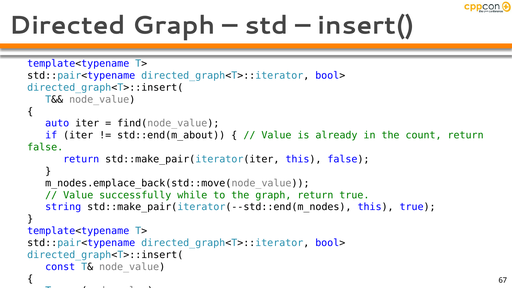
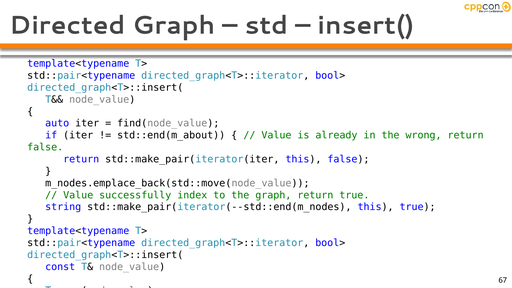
count: count -> wrong
while: while -> index
